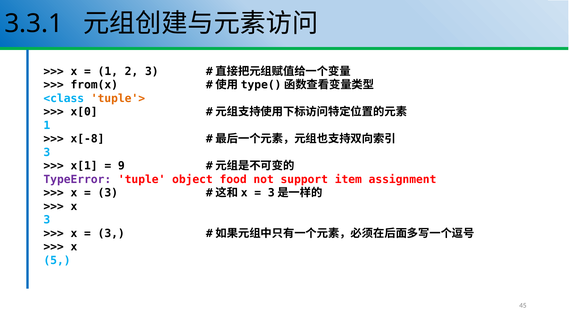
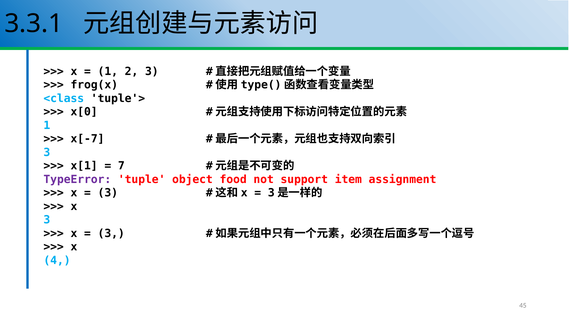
from(x: from(x -> frog(x
tuple'> colour: orange -> black
x[-8: x[-8 -> x[-7
9: 9 -> 7
5: 5 -> 4
